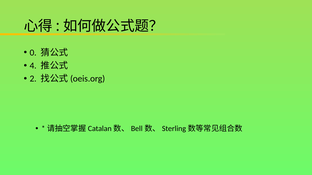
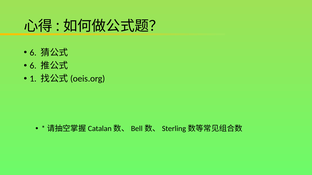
0 at (33, 53): 0 -> 6
4 at (33, 66): 4 -> 6
2: 2 -> 1
